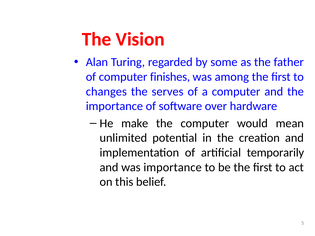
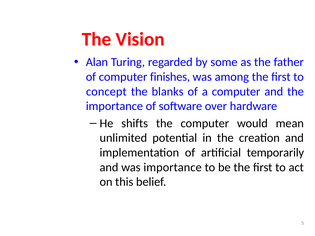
changes: changes -> concept
serves: serves -> blanks
make: make -> shifts
